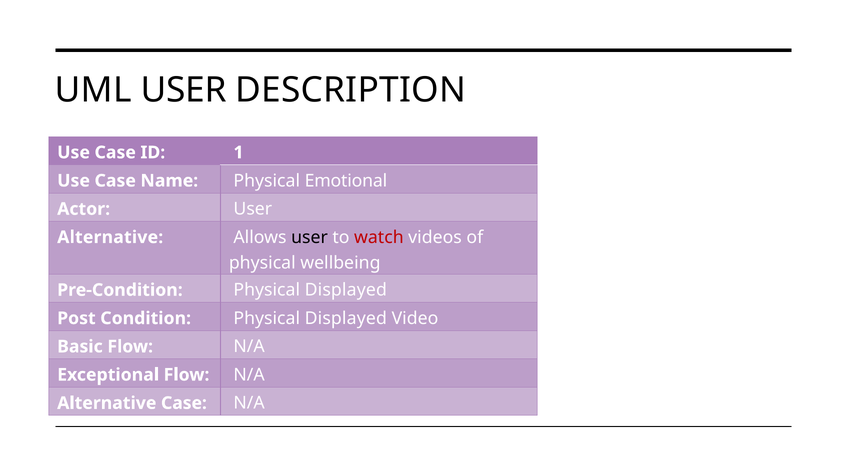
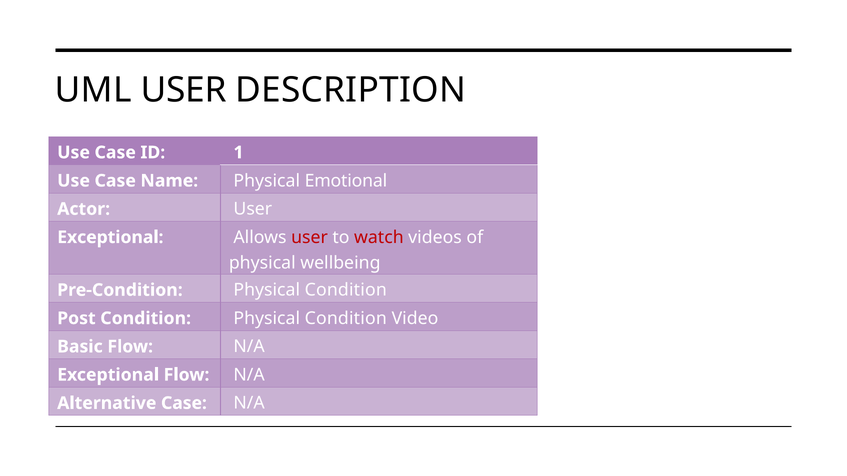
Alternative at (110, 237): Alternative -> Exceptional
user at (309, 237) colour: black -> red
Displayed at (346, 290): Displayed -> Condition
Displayed at (346, 319): Displayed -> Condition
